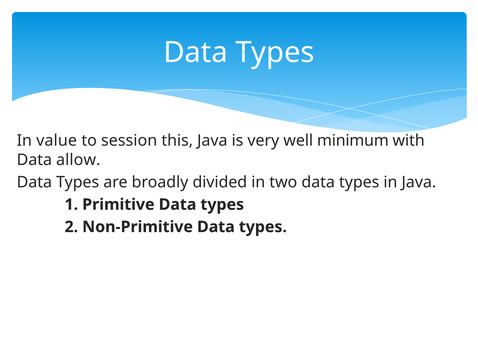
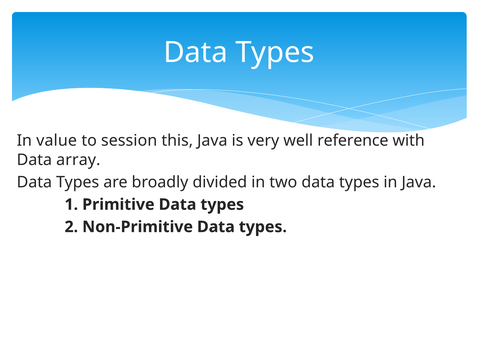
minimum: minimum -> reference
allow: allow -> array
